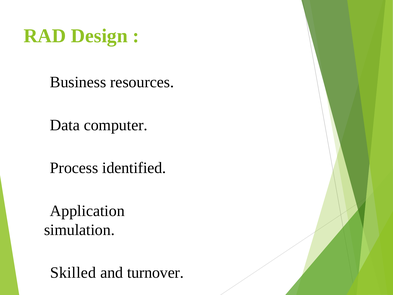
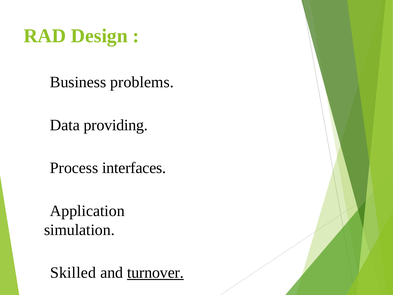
resources: resources -> problems
computer: computer -> providing
identified: identified -> interfaces
turnover underline: none -> present
